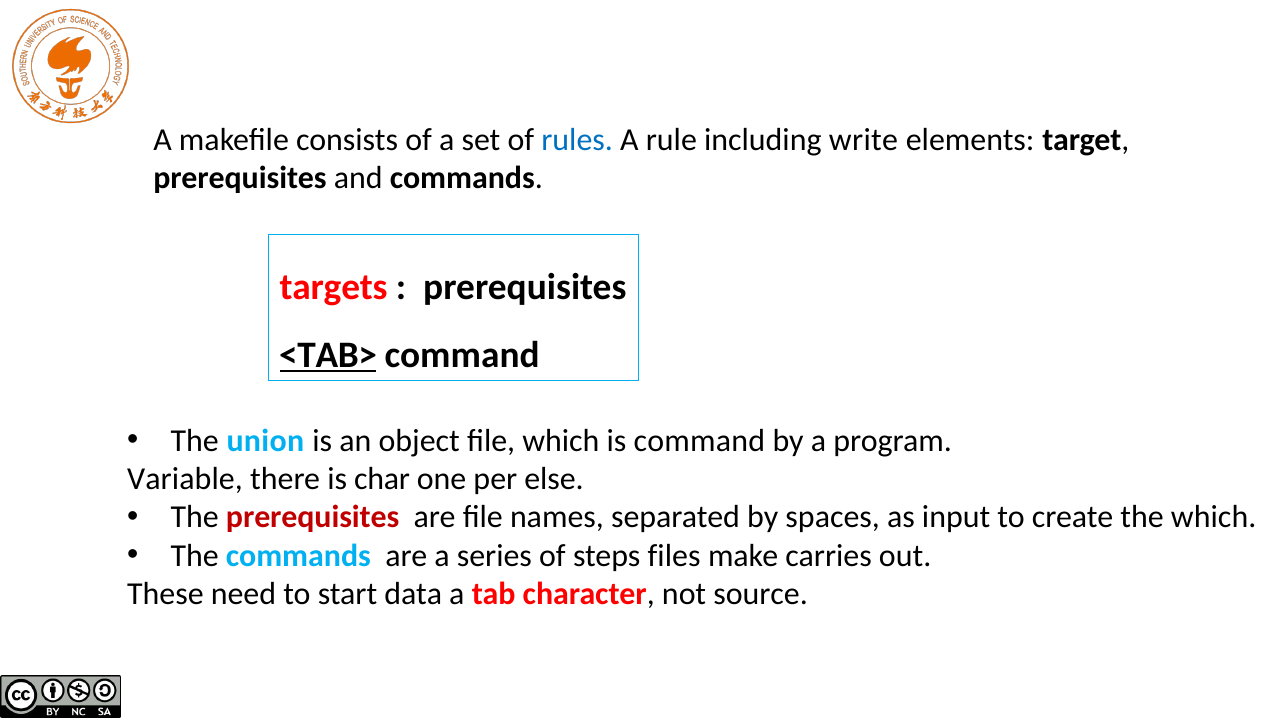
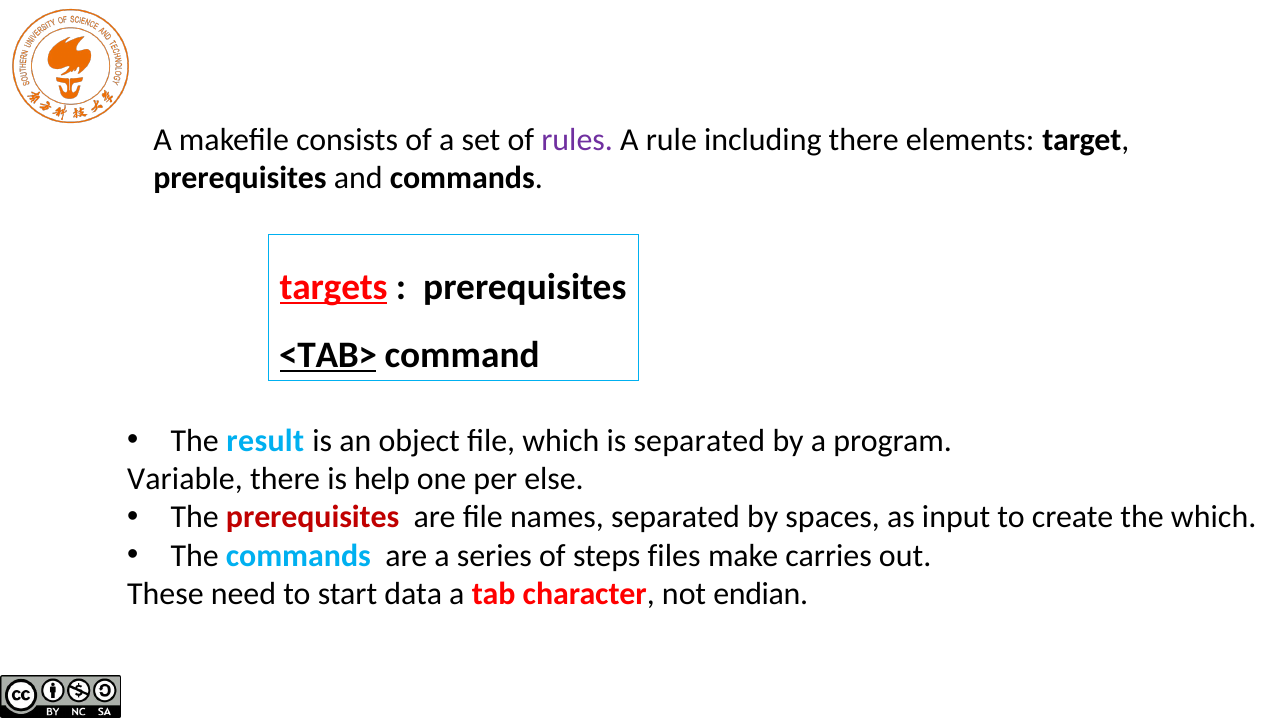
rules colour: blue -> purple
including write: write -> there
targets underline: none -> present
union: union -> result
is command: command -> separated
char: char -> help
source: source -> endian
